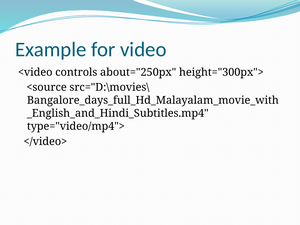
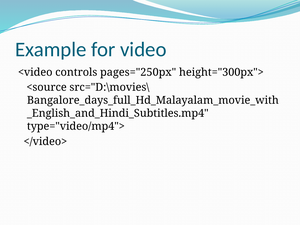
about="250px: about="250px -> pages="250px
